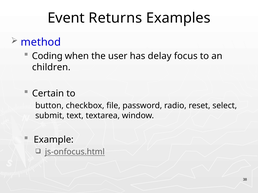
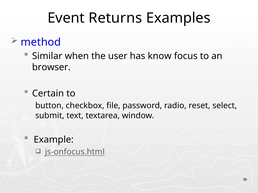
Coding: Coding -> Similar
delay: delay -> know
children: children -> browser
